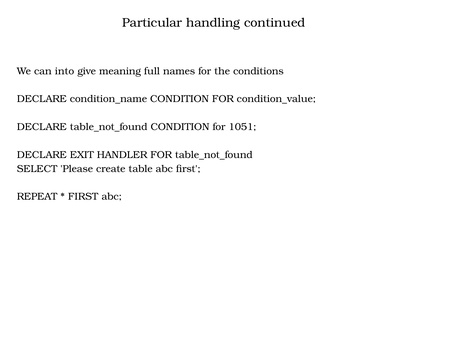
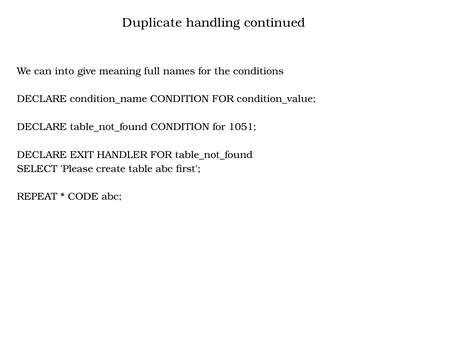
Particular: Particular -> Duplicate
FIRST at (83, 197): FIRST -> CODE
